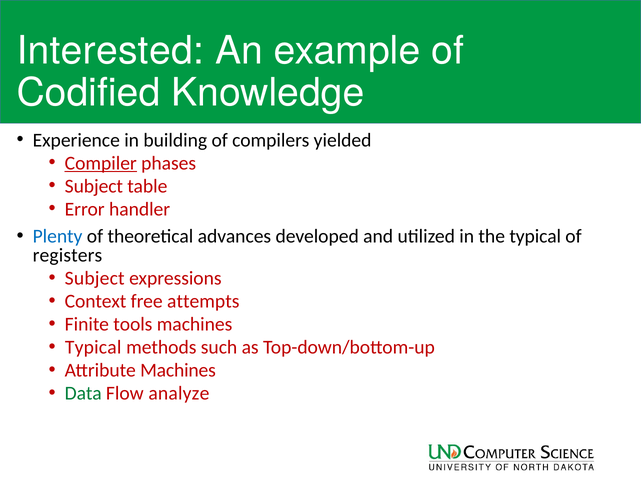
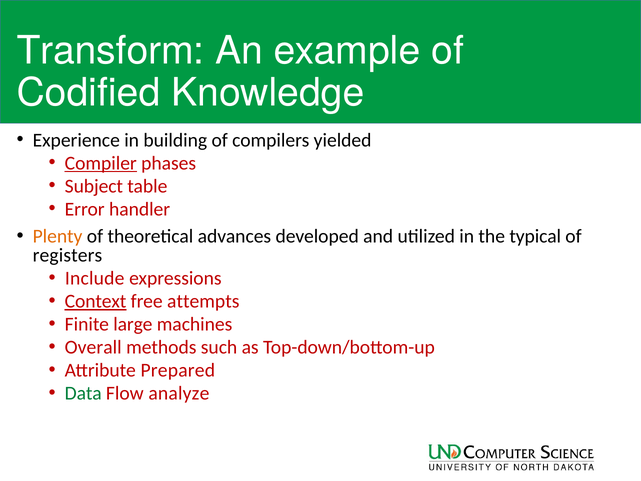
Interested: Interested -> Transform
Plenty colour: blue -> orange
Subject at (95, 278): Subject -> Include
Context underline: none -> present
tools: tools -> large
Typical at (93, 347): Typical -> Overall
Attribute Machines: Machines -> Prepared
